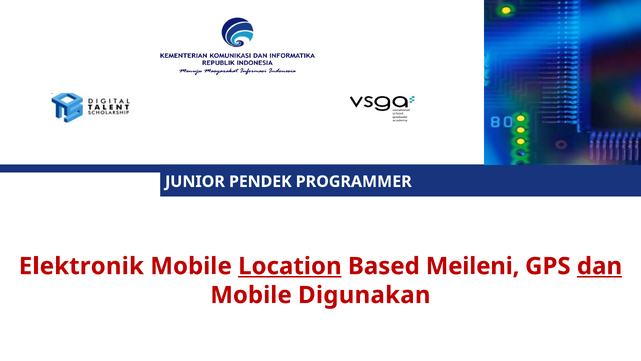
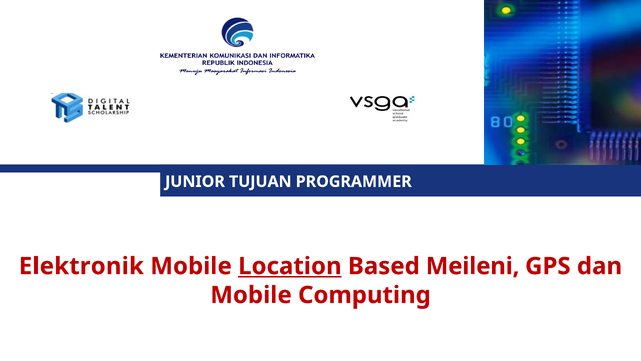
PENDEK: PENDEK -> TUJUAN
dan underline: present -> none
Digunakan: Digunakan -> Computing
